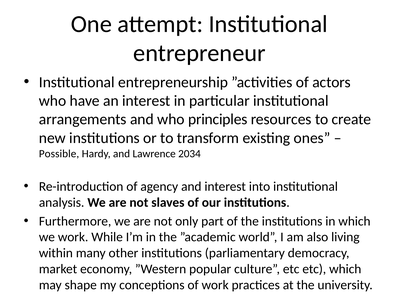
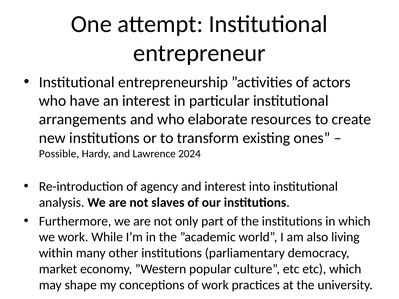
principles: principles -> elaborate
2034: 2034 -> 2024
